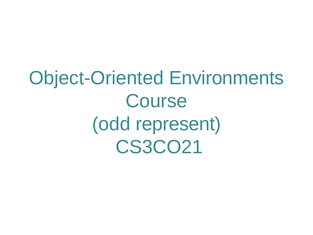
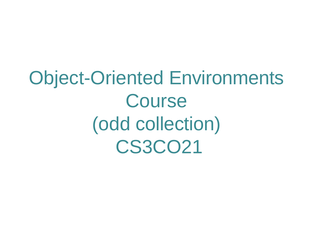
represent: represent -> collection
